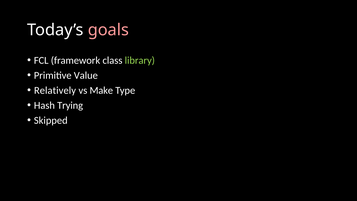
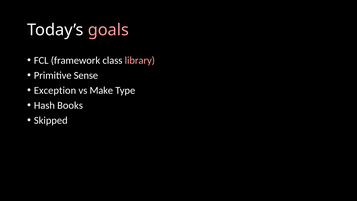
library colour: light green -> pink
Value: Value -> Sense
Relatively: Relatively -> Exception
Trying: Trying -> Books
